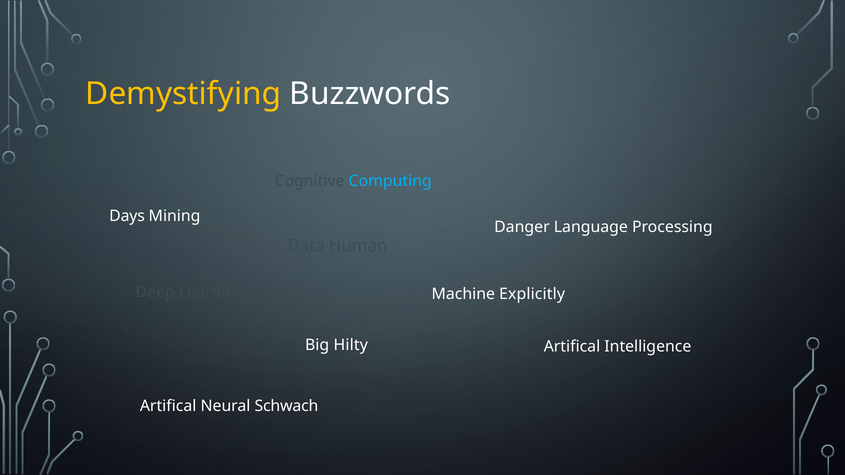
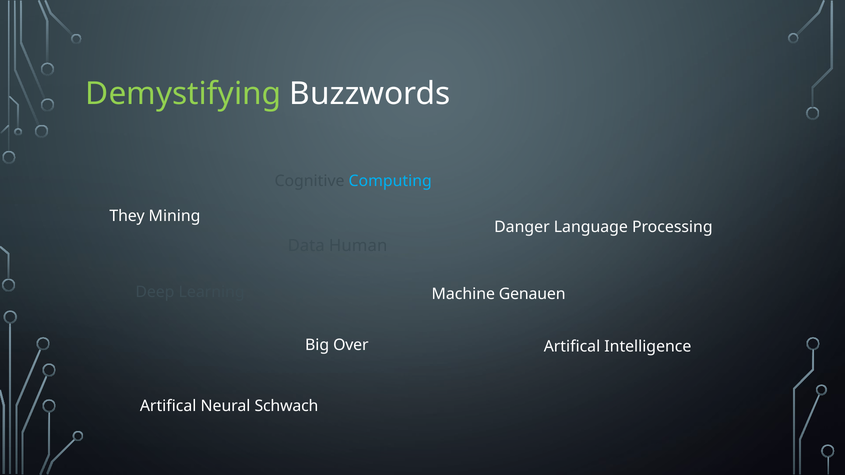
Demystifying colour: yellow -> light green
Days: Days -> They
Explicitly: Explicitly -> Genauen
Hilty: Hilty -> Over
